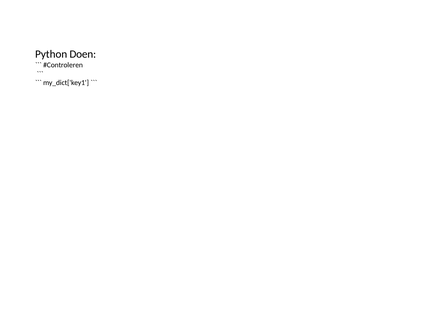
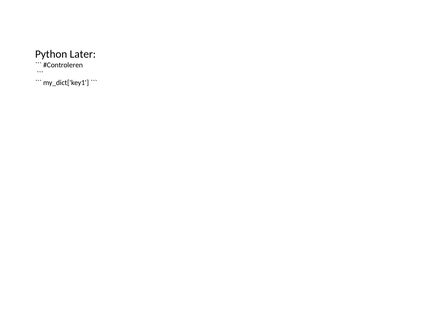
Doen: Doen -> Later
